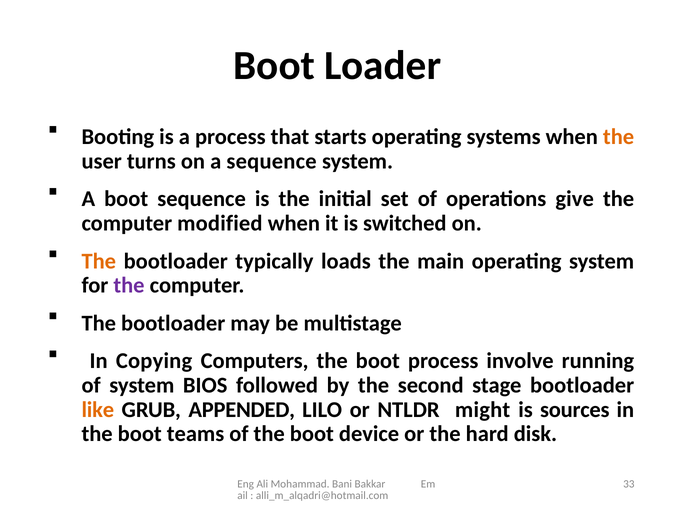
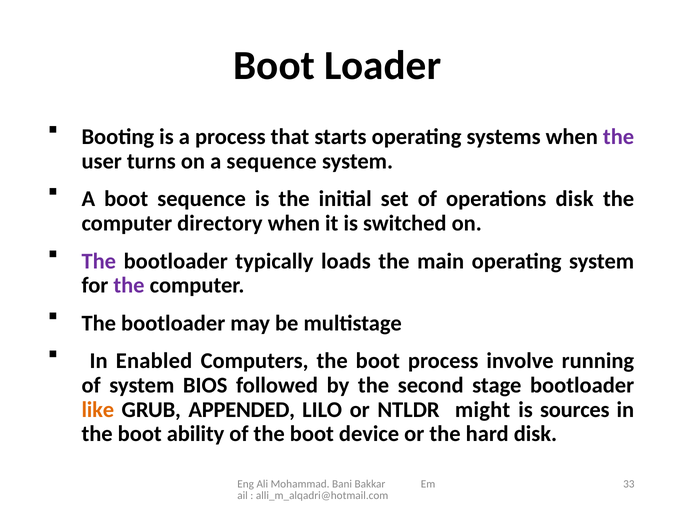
the at (619, 137) colour: orange -> purple
operations give: give -> disk
modified: modified -> directory
The at (99, 261) colour: orange -> purple
Copying: Copying -> Enabled
teams: teams -> ability
